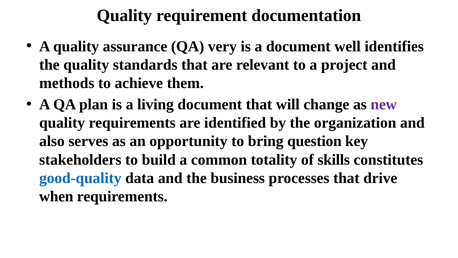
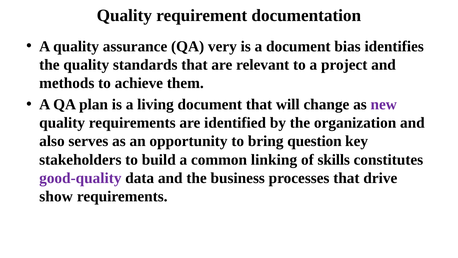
well: well -> bias
totality: totality -> linking
good-quality colour: blue -> purple
when: when -> show
